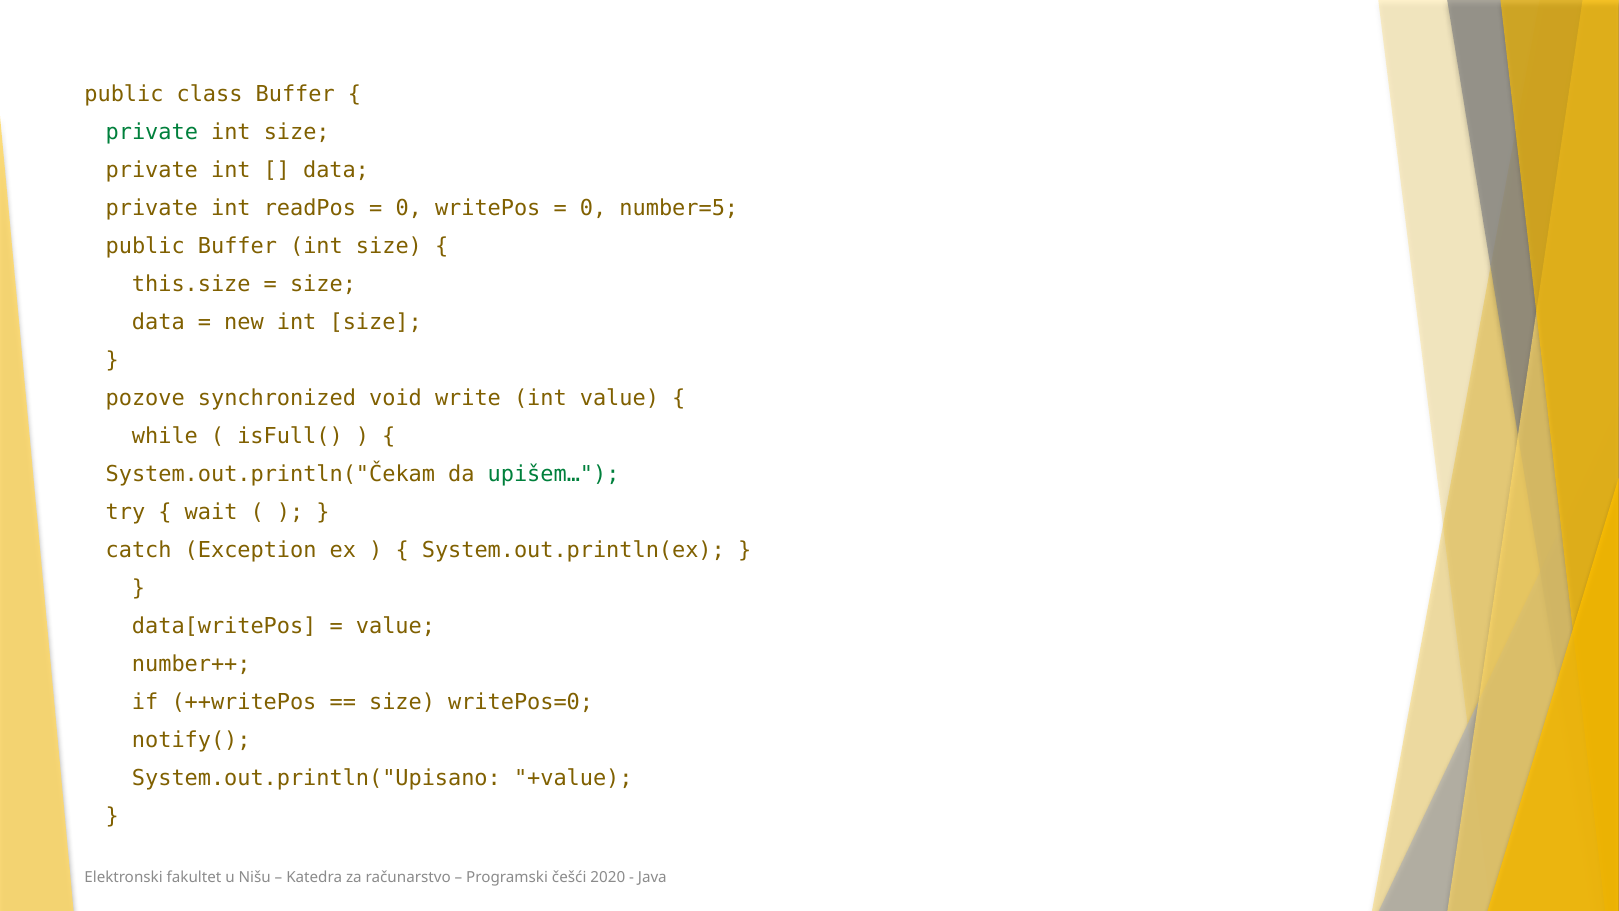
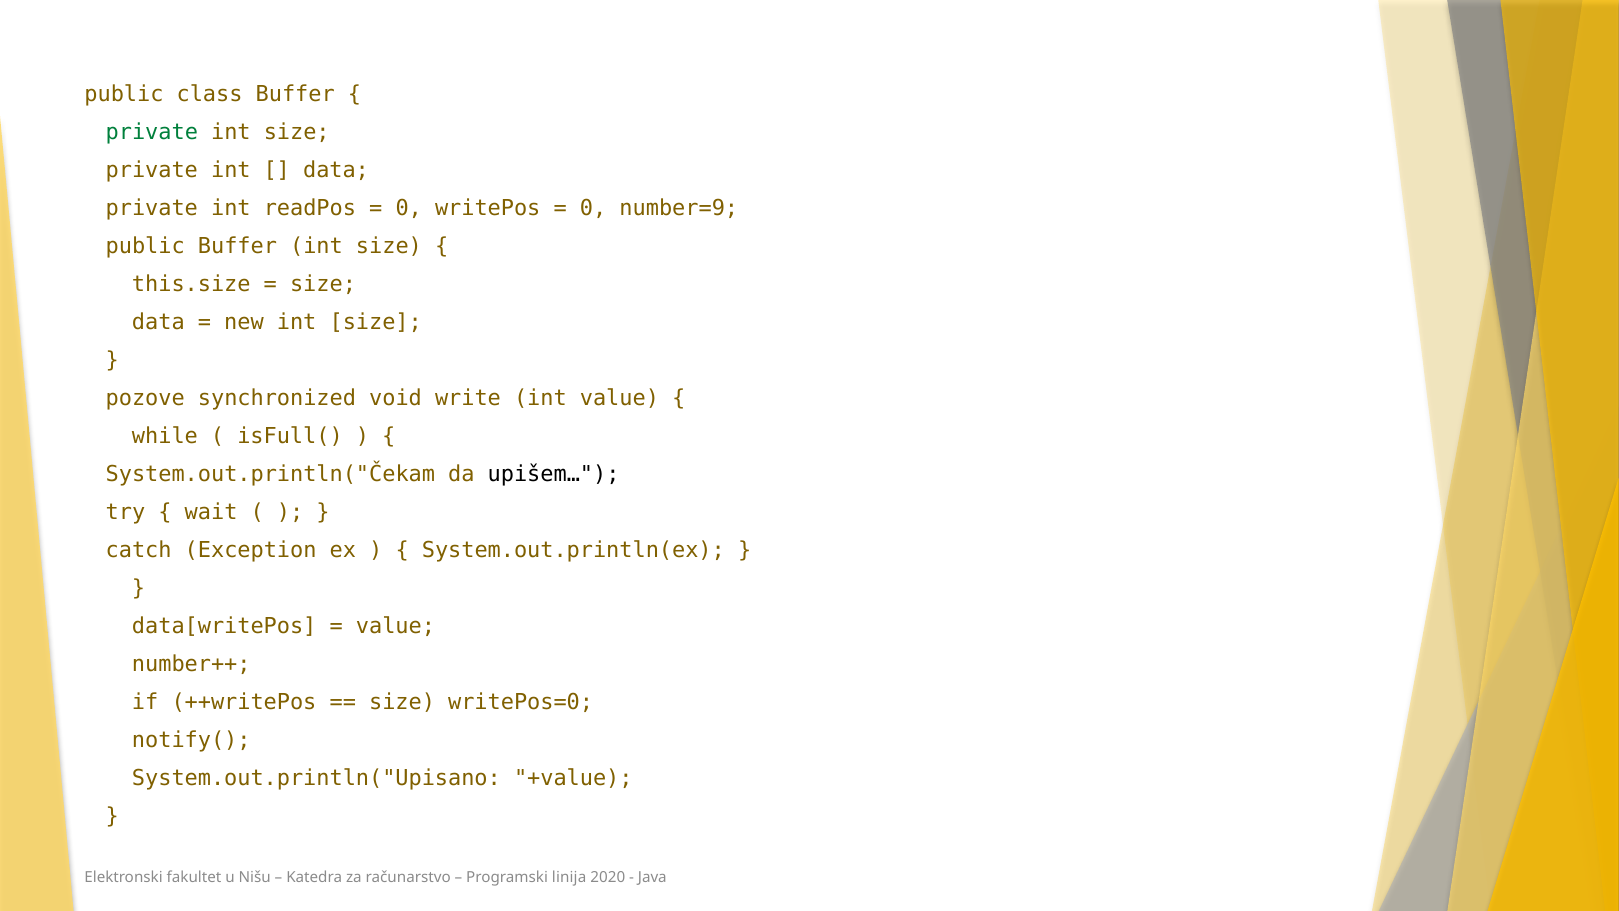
number=5: number=5 -> number=9
upišem… colour: green -> black
češći: češći -> linija
